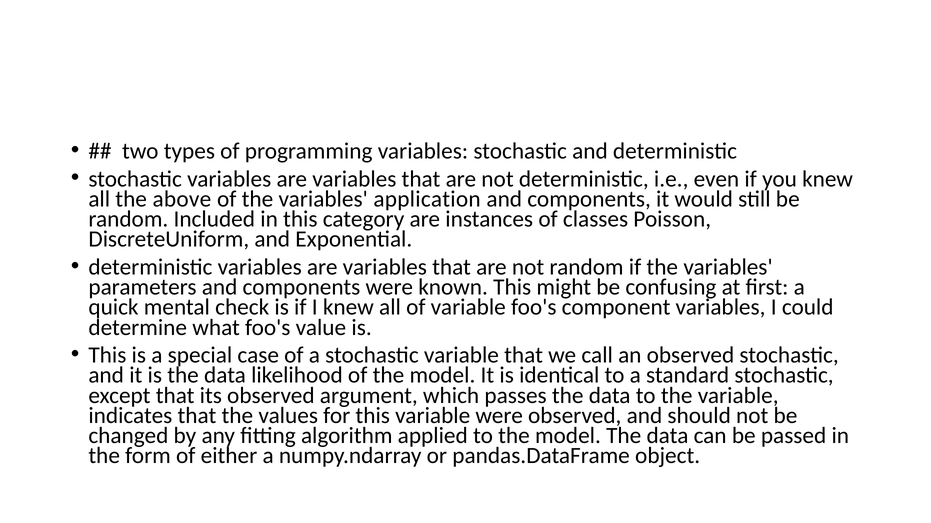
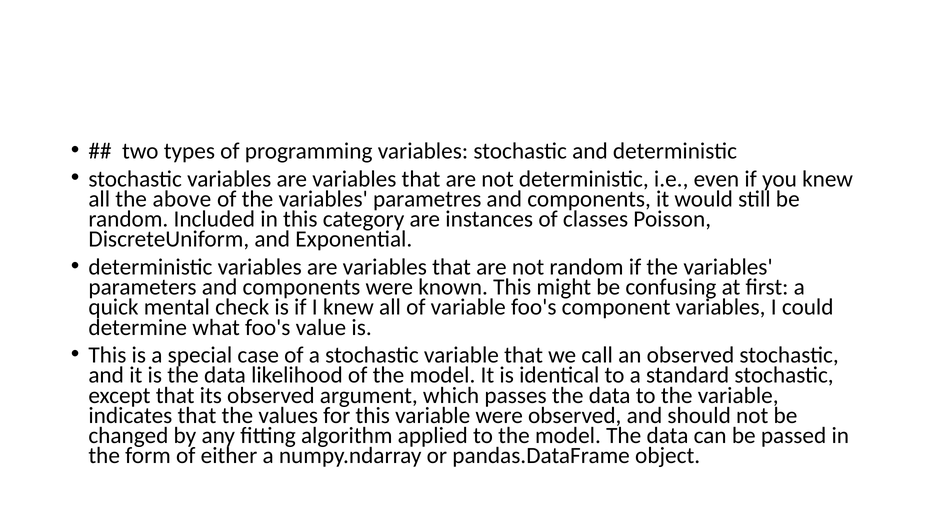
application: application -> parametres
